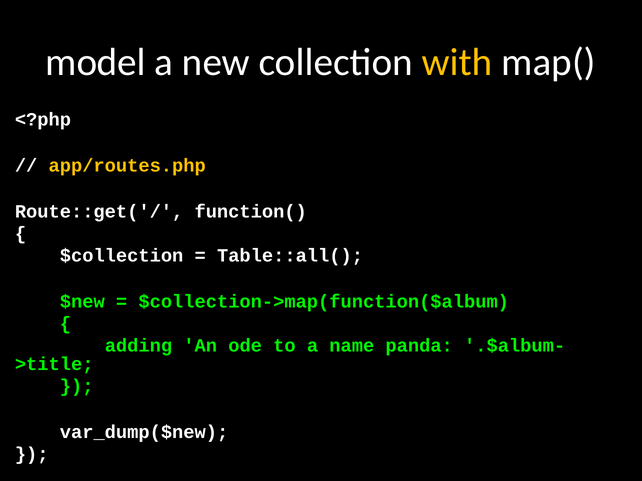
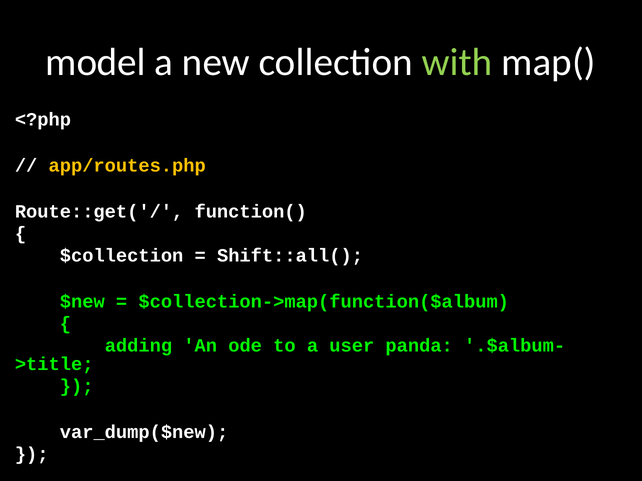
with colour: yellow -> light green
Table::all(: Table::all( -> Shift::all(
name: name -> user
